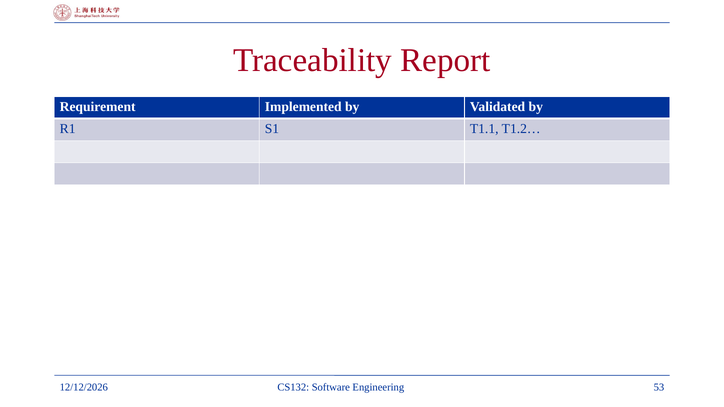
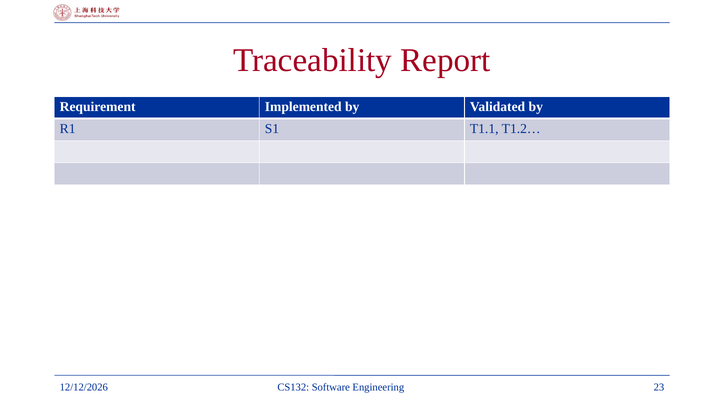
53: 53 -> 23
